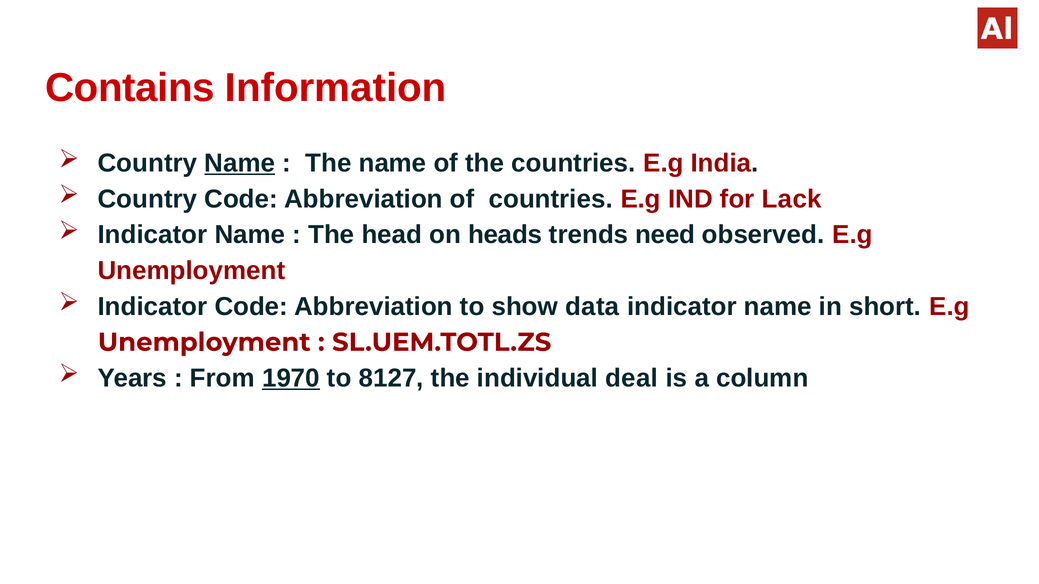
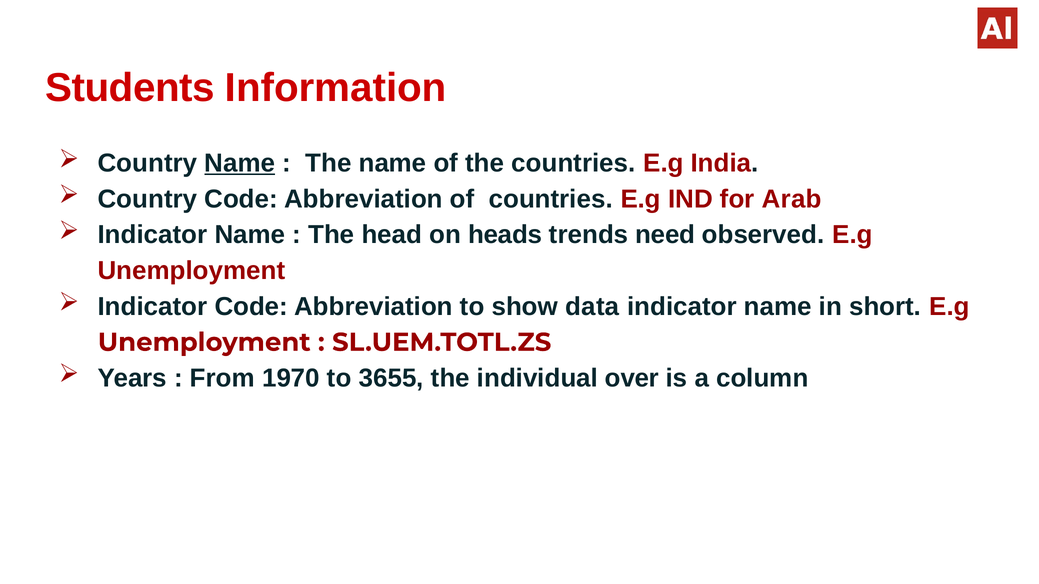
Contains: Contains -> Students
Lack: Lack -> Arab
1970 underline: present -> none
8127: 8127 -> 3655
deal: deal -> over
